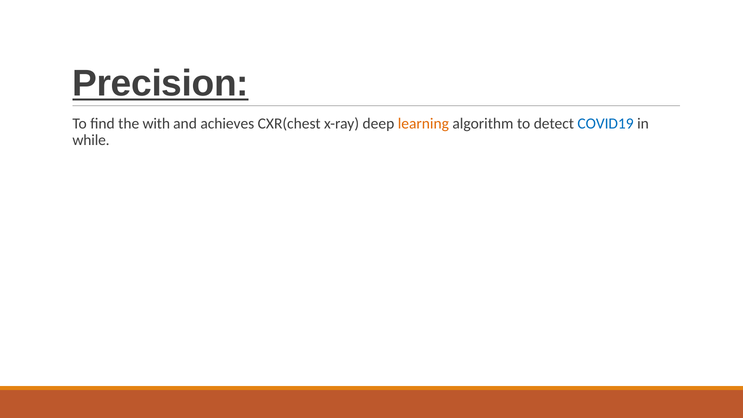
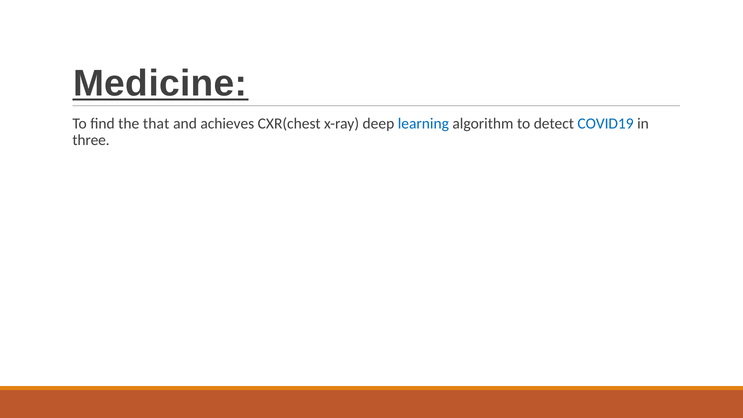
Precision: Precision -> Medicine
with: with -> that
learning colour: orange -> blue
while: while -> three
